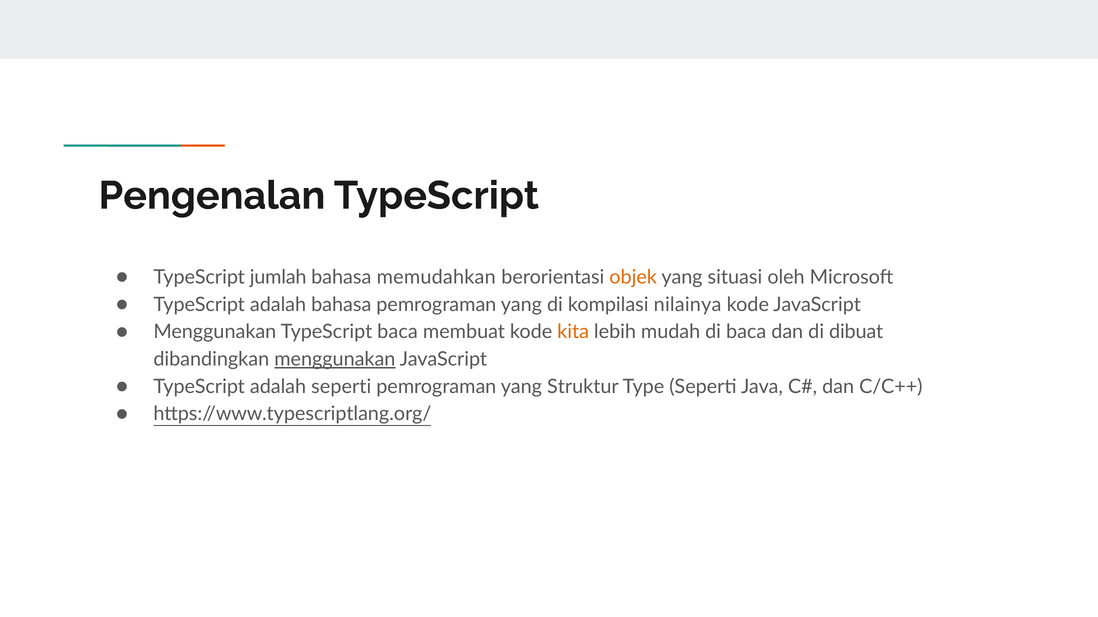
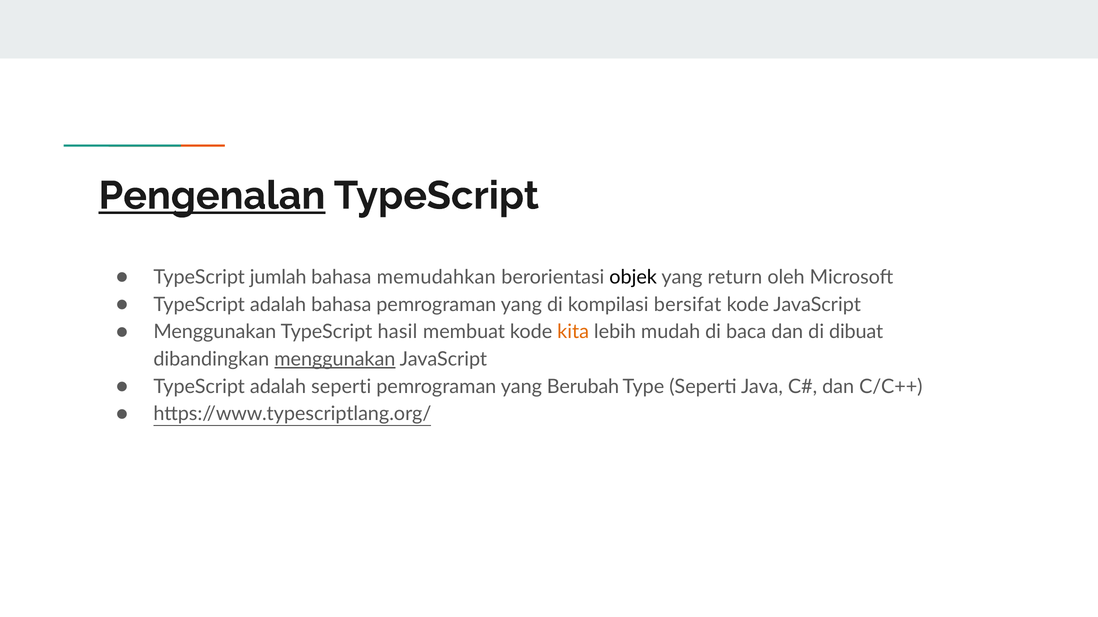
Pengenalan underline: none -> present
objek colour: orange -> black
situasi: situasi -> return
nilainya: nilainya -> bersifat
TypeScript baca: baca -> hasil
Struktur: Struktur -> Berubah
